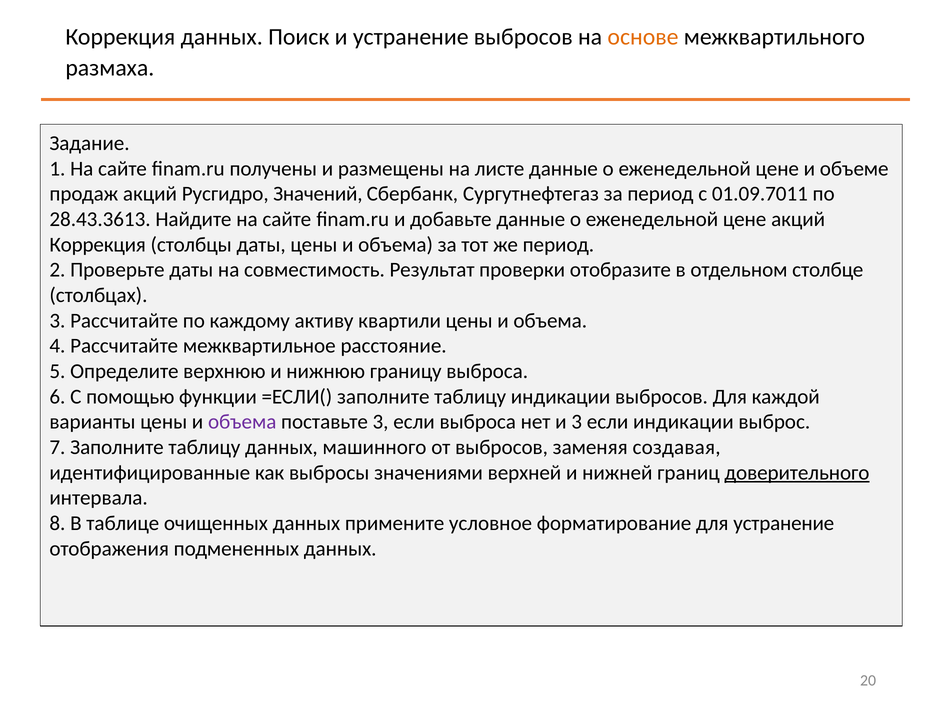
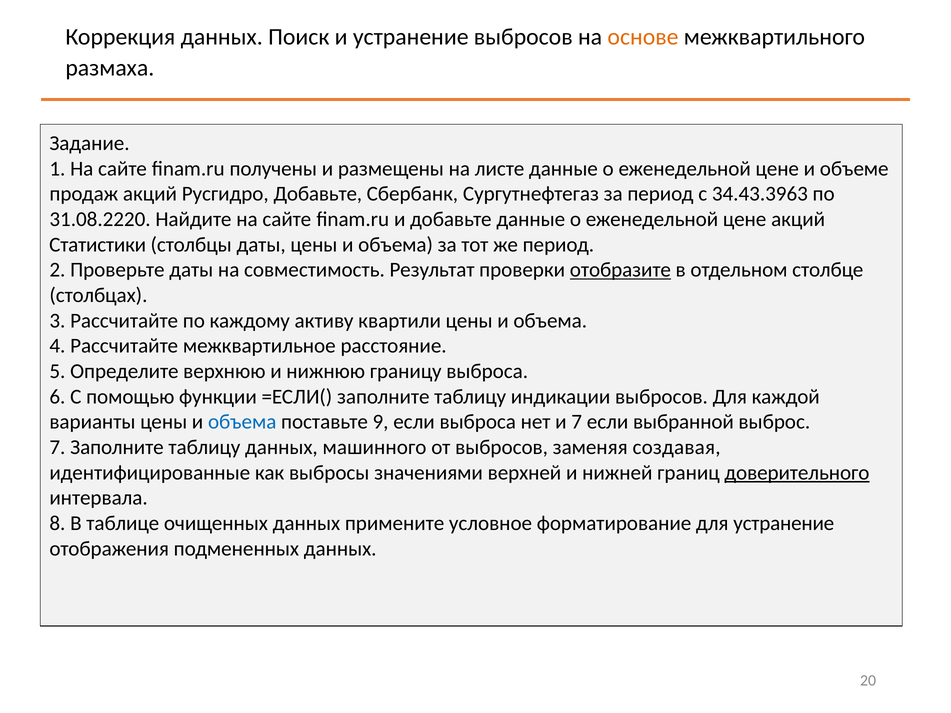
Русгидро Значений: Значений -> Добавьте
01.09.7011: 01.09.7011 -> 34.43.3963
28.43.3613: 28.43.3613 -> 31.08.2220
Коррекция at (98, 245): Коррекция -> Статистики
отобразите underline: none -> present
объема at (242, 422) colour: purple -> blue
поставьте 3: 3 -> 9
и 3: 3 -> 7
если индикации: индикации -> выбранной
